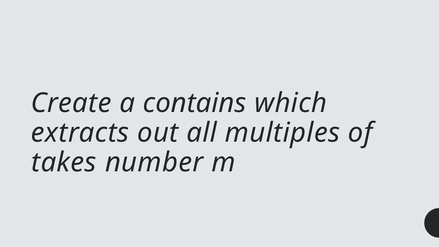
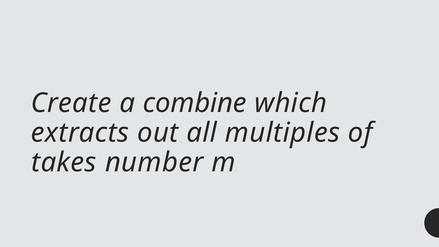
contains: contains -> combine
